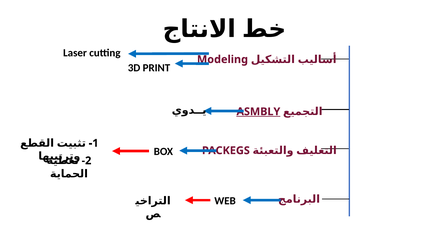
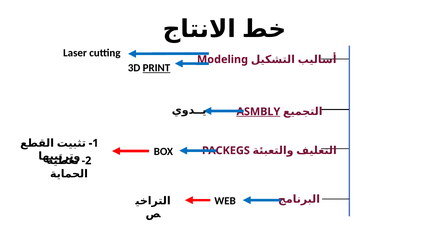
PRINT underline: none -> present
